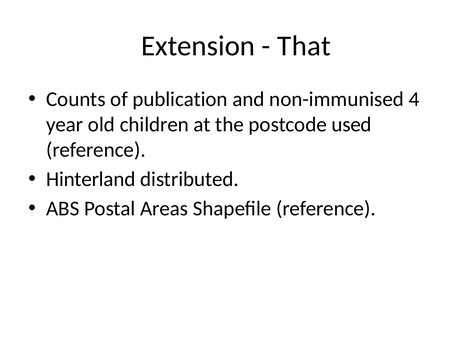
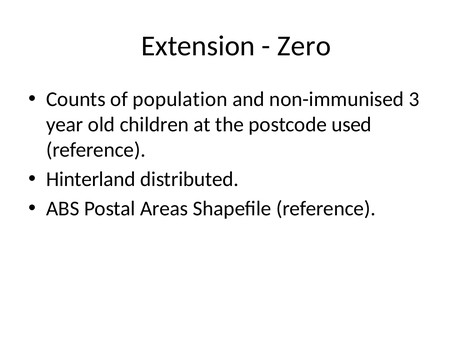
That: That -> Zero
publication: publication -> population
4: 4 -> 3
